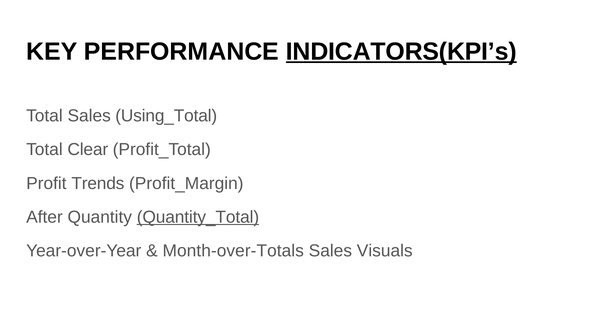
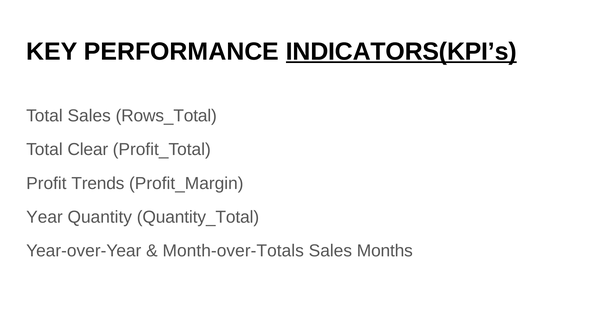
Using_Total: Using_Total -> Rows_Total
After: After -> Year
Quantity_Total underline: present -> none
Visuals: Visuals -> Months
